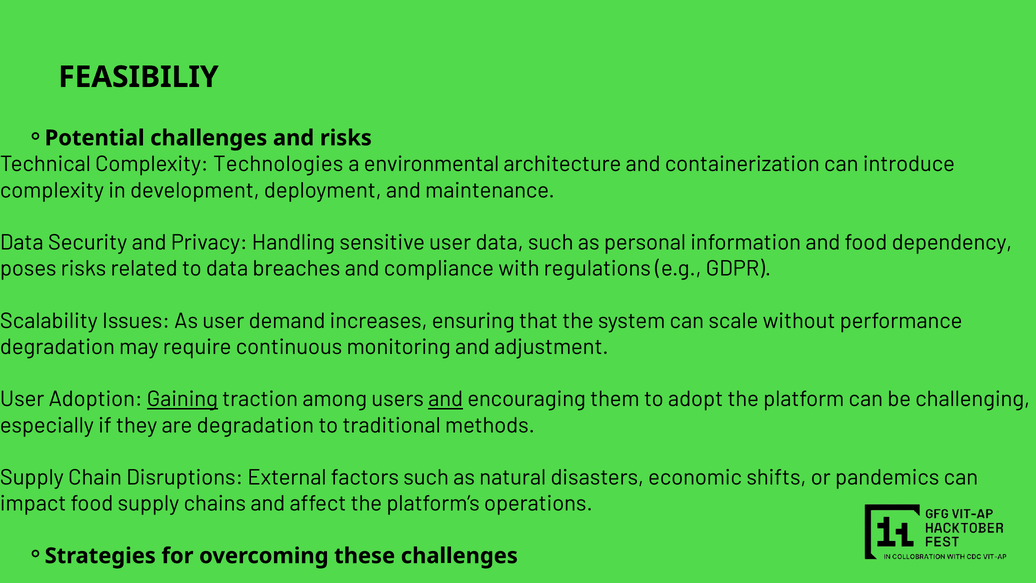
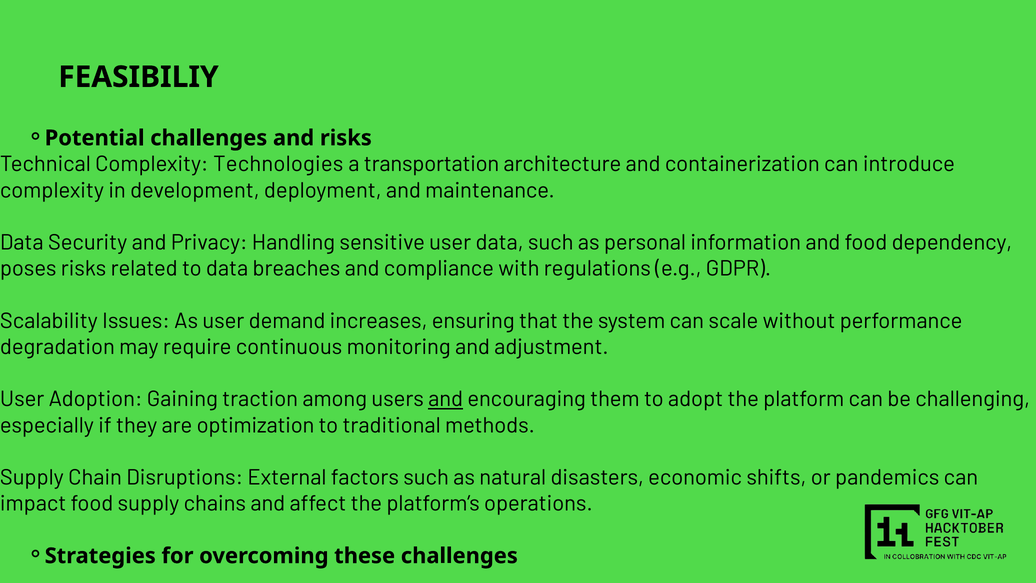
environmental: environmental -> transportation
Gaining underline: present -> none
are degradation: degradation -> optimization
